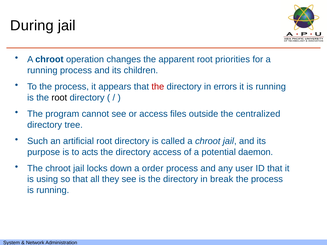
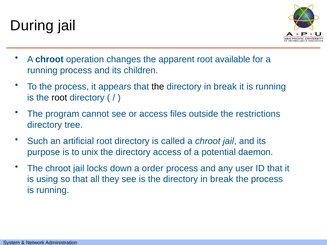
priorities: priorities -> available
the at (158, 87) colour: red -> black
errors at (225, 87): errors -> break
centralized: centralized -> restrictions
acts: acts -> unix
